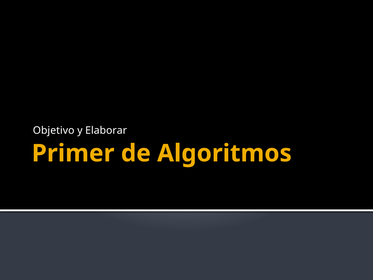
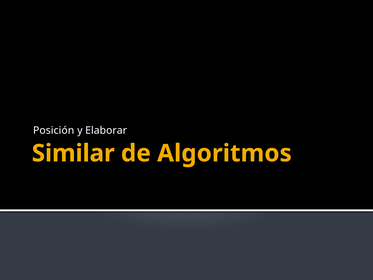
Objetivo: Objetivo -> Posición
Primer: Primer -> Similar
